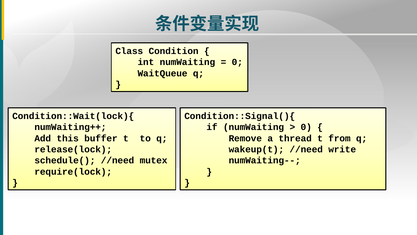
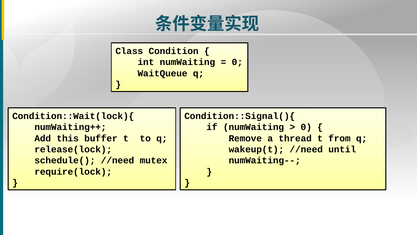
write: write -> until
